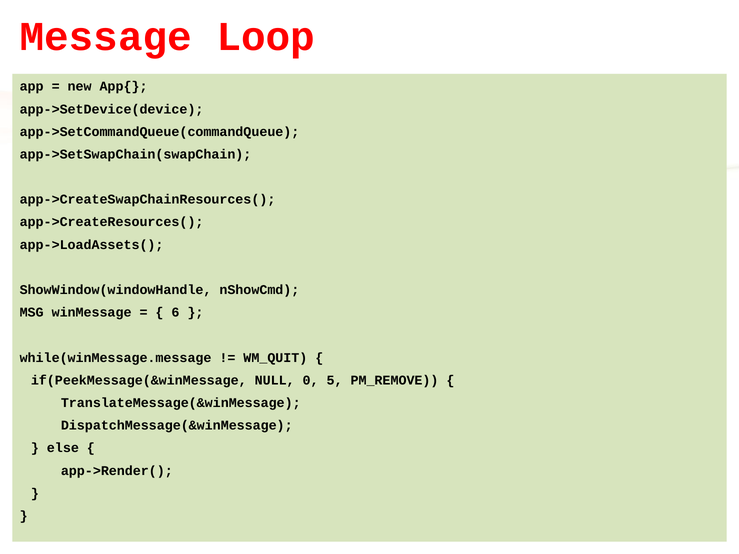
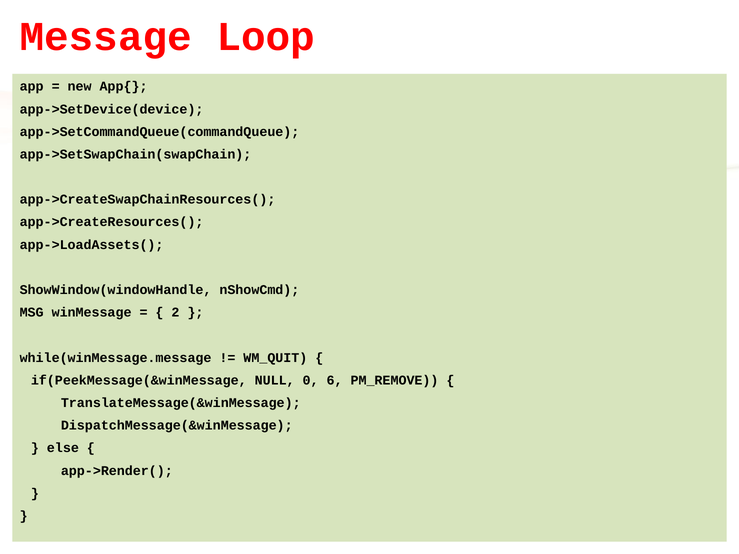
6: 6 -> 2
5: 5 -> 6
